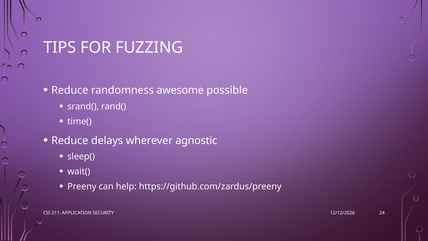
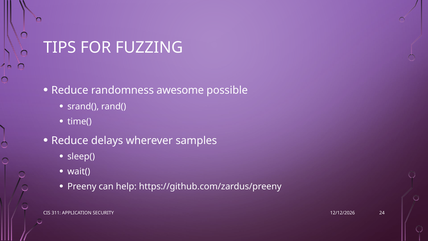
agnostic: agnostic -> samples
